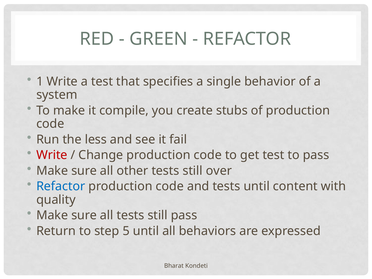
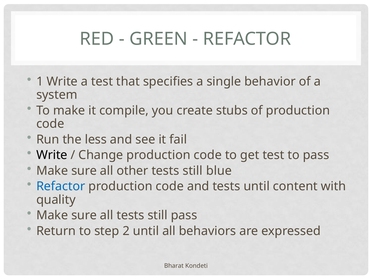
Write at (52, 155) colour: red -> black
over: over -> blue
5: 5 -> 2
